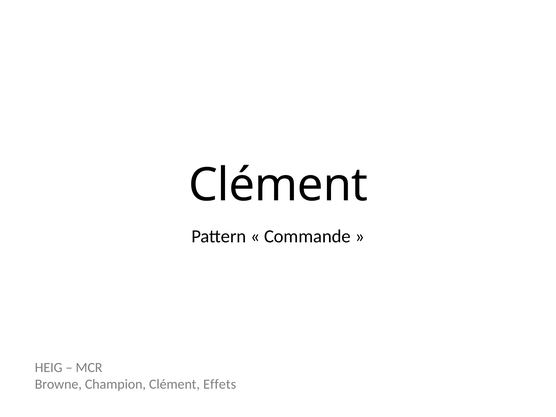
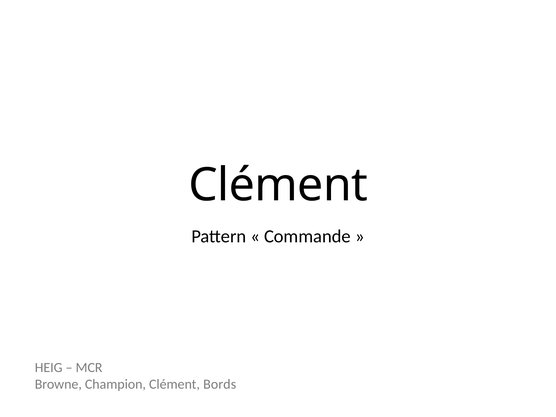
Effets: Effets -> Bords
